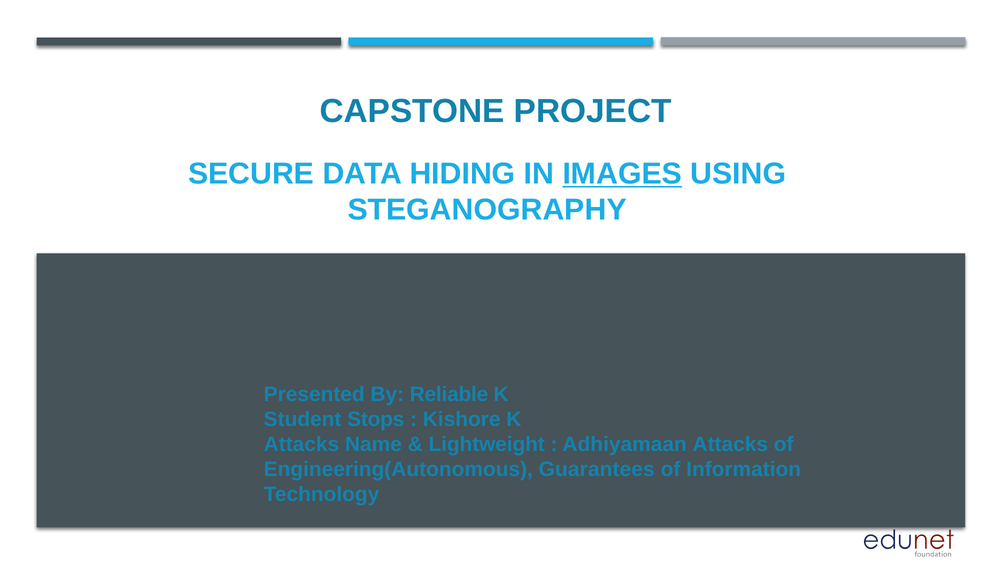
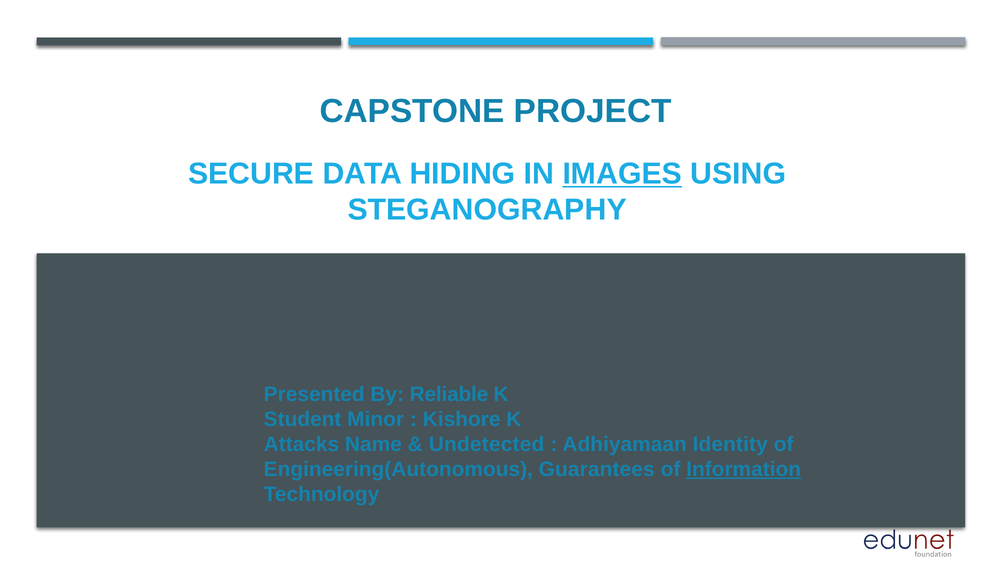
Stops: Stops -> Minor
Lightweight: Lightweight -> Undetected
Adhiyamaan Attacks: Attacks -> Identity
Information underline: none -> present
